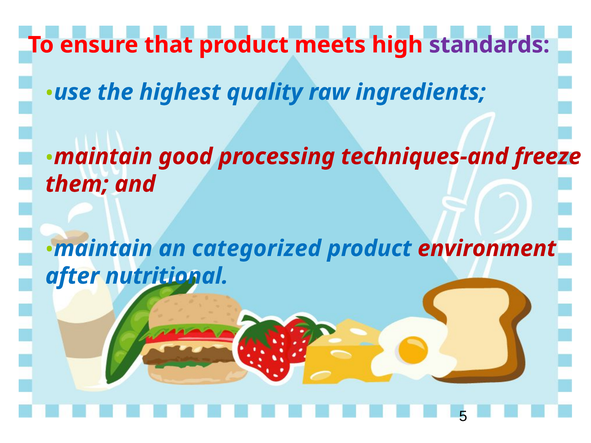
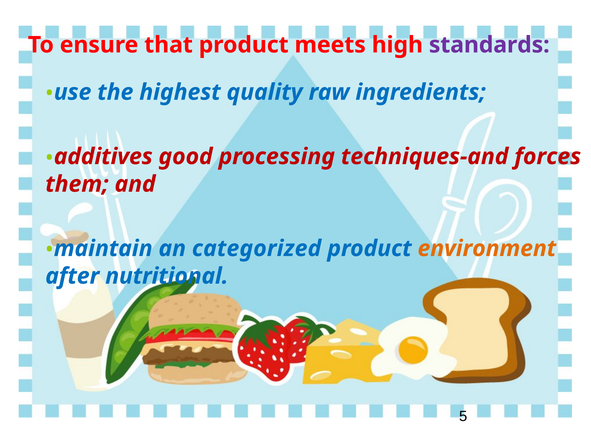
maintain at (103, 157): maintain -> additives
freeze: freeze -> forces
environment colour: red -> orange
